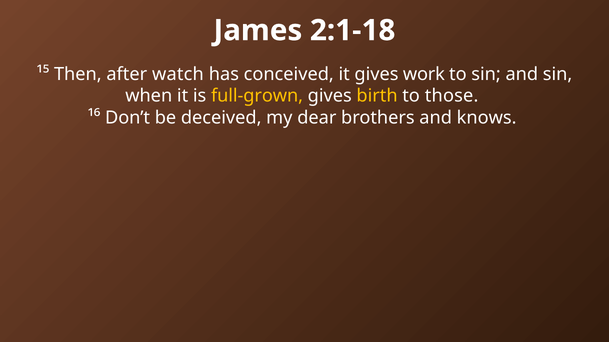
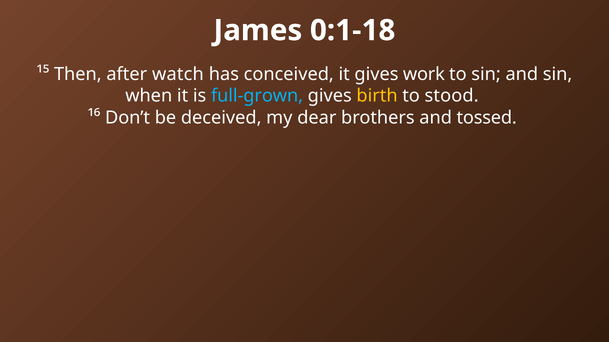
2:1-18: 2:1-18 -> 0:1-18
full-grown colour: yellow -> light blue
those: those -> stood
knows: knows -> tossed
